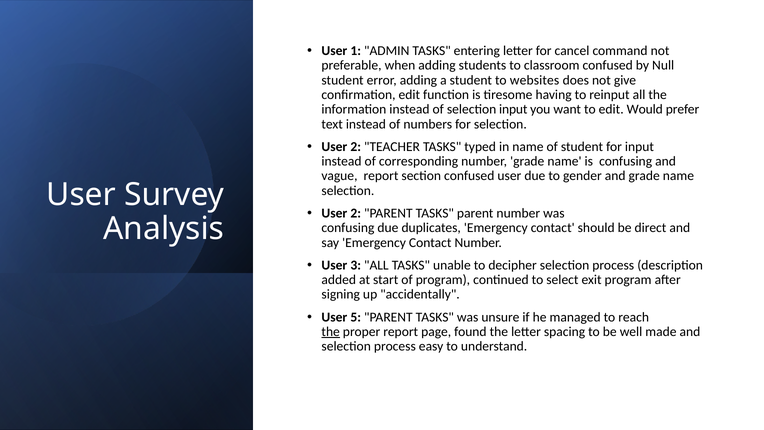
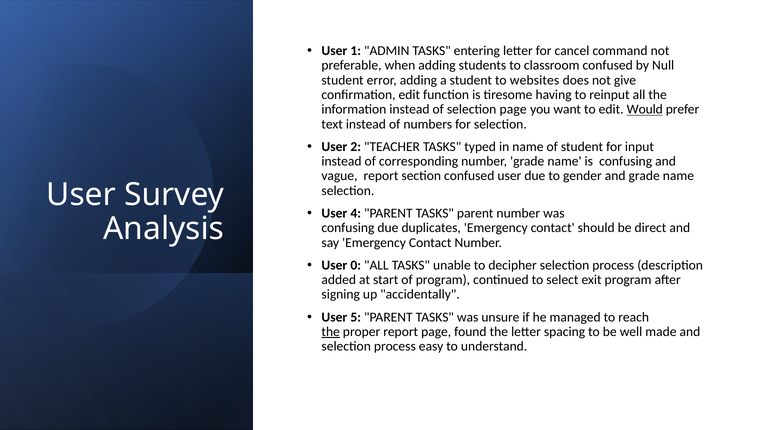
selection input: input -> page
Would underline: none -> present
2 at (356, 213): 2 -> 4
3: 3 -> 0
